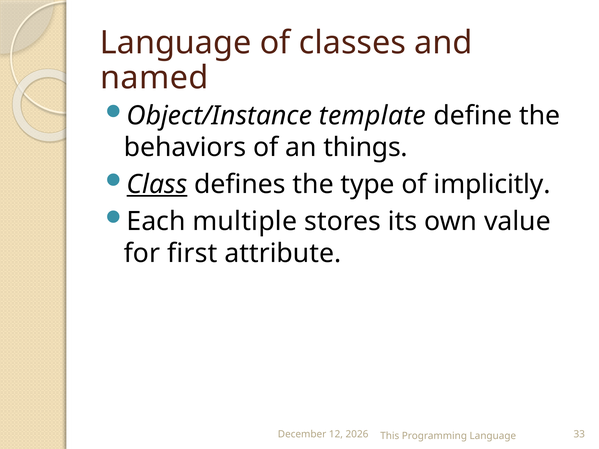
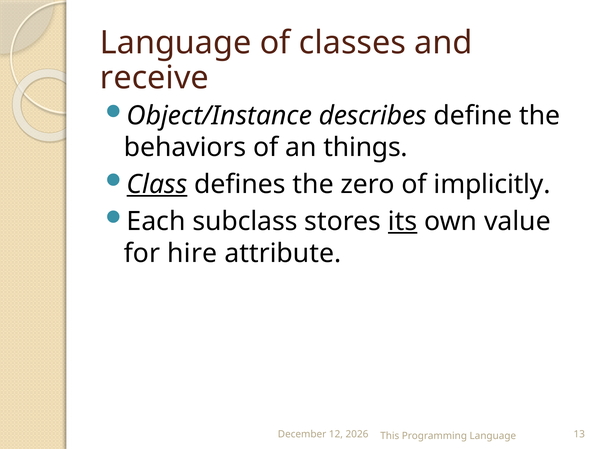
named: named -> receive
template: template -> describes
type: type -> zero
multiple: multiple -> subclass
its underline: none -> present
first: first -> hire
33: 33 -> 13
